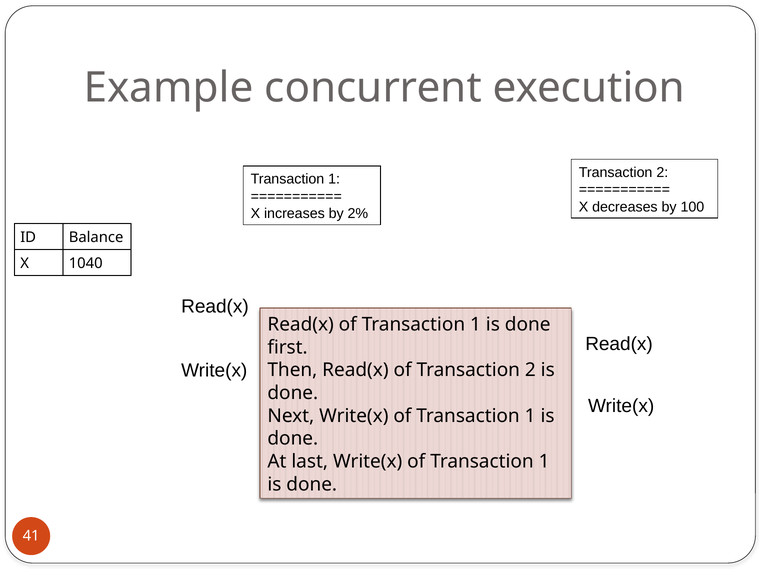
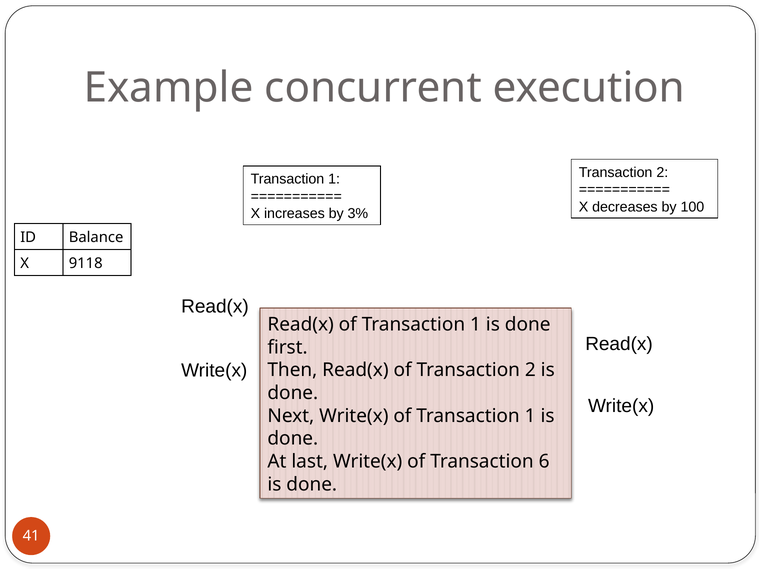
2%: 2% -> 3%
1040: 1040 -> 9118
1 at (544, 461): 1 -> 6
